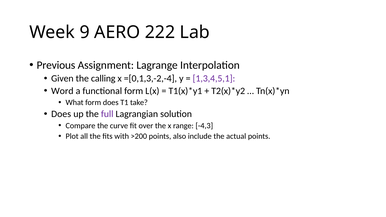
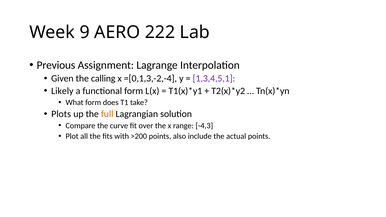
Word: Word -> Likely
Does at (61, 114): Does -> Plots
full colour: purple -> orange
